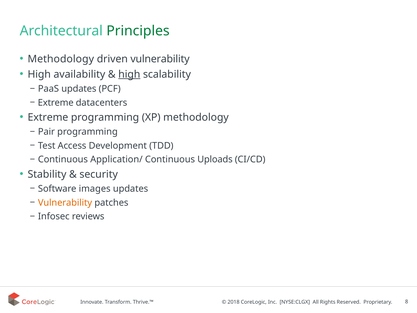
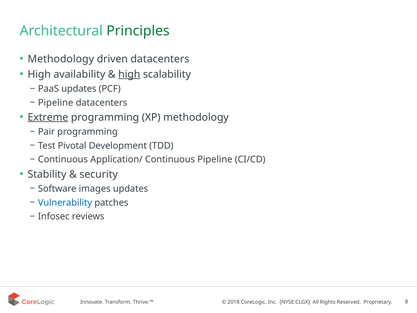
driven vulnerability: vulnerability -> datacenters
Extreme at (56, 103): Extreme -> Pipeline
Extreme at (48, 117) underline: none -> present
Access: Access -> Pivotal
Continuous Uploads: Uploads -> Pipeline
Vulnerability at (65, 202) colour: orange -> blue
